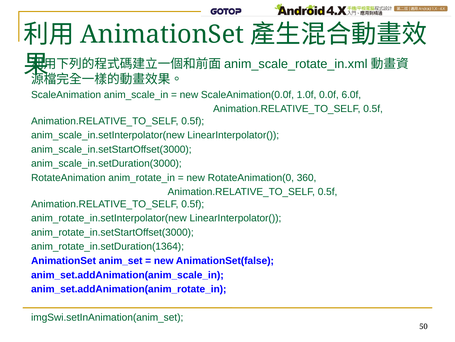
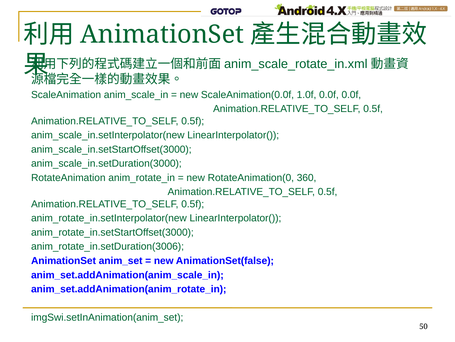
0.0f 6.0f: 6.0f -> 0.0f
anim_rotate_in.setDuration(1364: anim_rotate_in.setDuration(1364 -> anim_rotate_in.setDuration(3006
